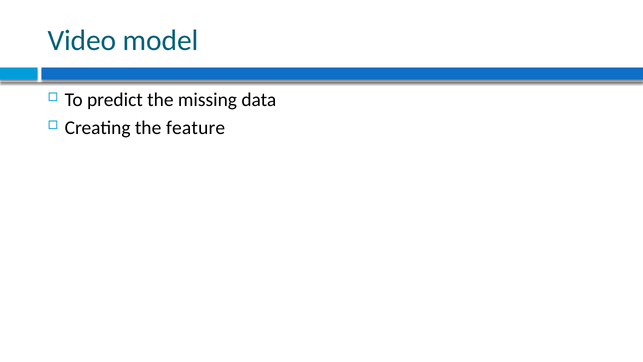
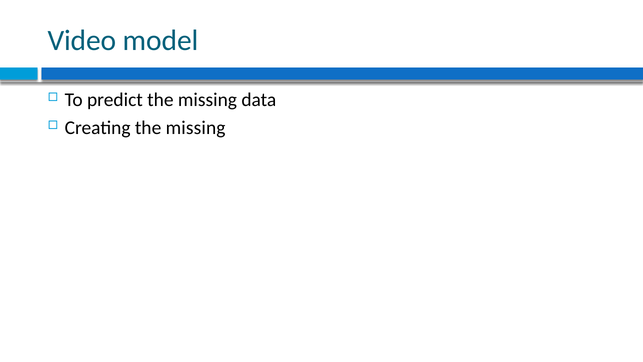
Creating the feature: feature -> missing
